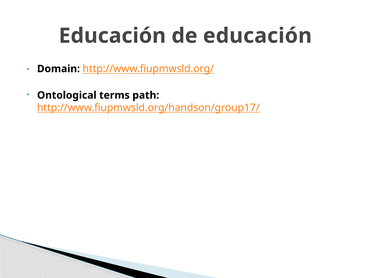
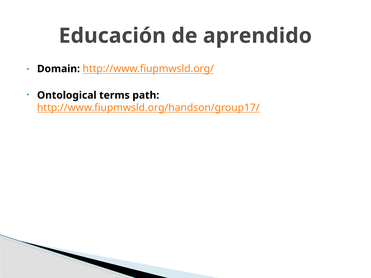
de educación: educación -> aprendido
